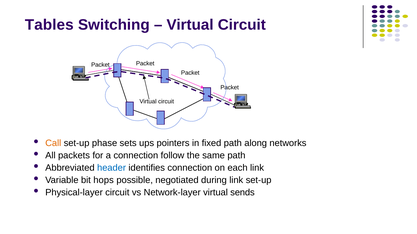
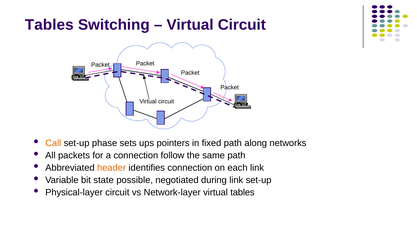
header colour: blue -> orange
hops: hops -> state
virtual sends: sends -> tables
